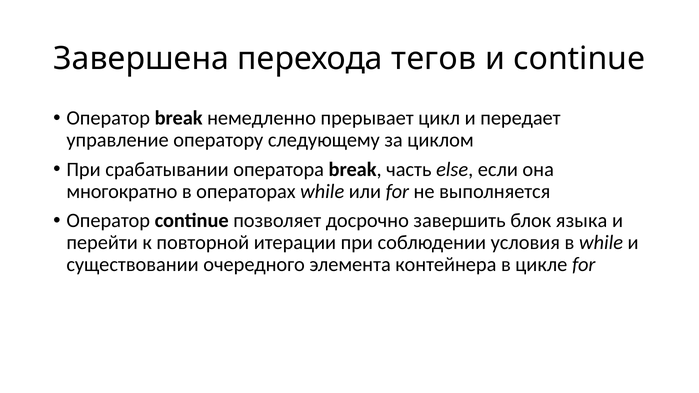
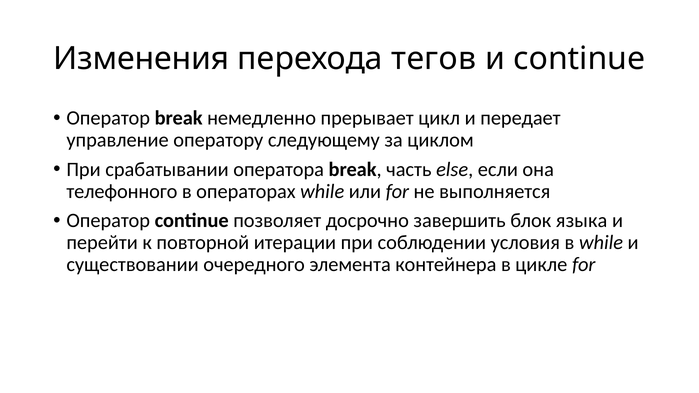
Завершена: Завершена -> Изменения
многократно: многократно -> телефонного
